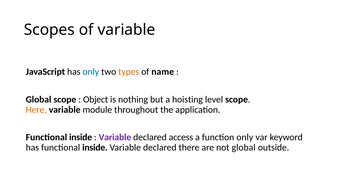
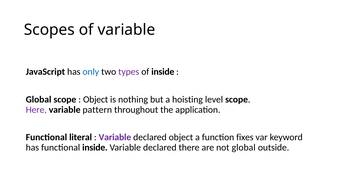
types colour: orange -> purple
of name: name -> inside
Here colour: orange -> purple
module: module -> pattern
inside at (81, 137): inside -> literal
declared access: access -> object
function only: only -> fixes
